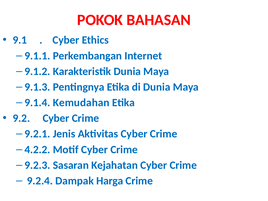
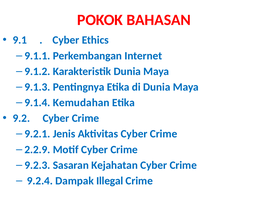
4.2.2: 4.2.2 -> 2.2.9
Harga: Harga -> Illegal
